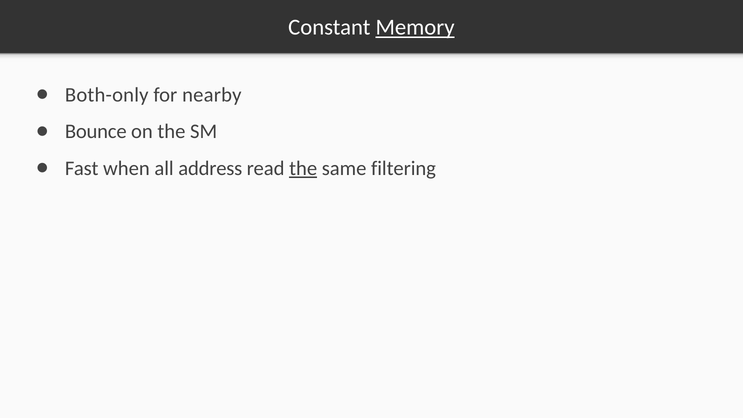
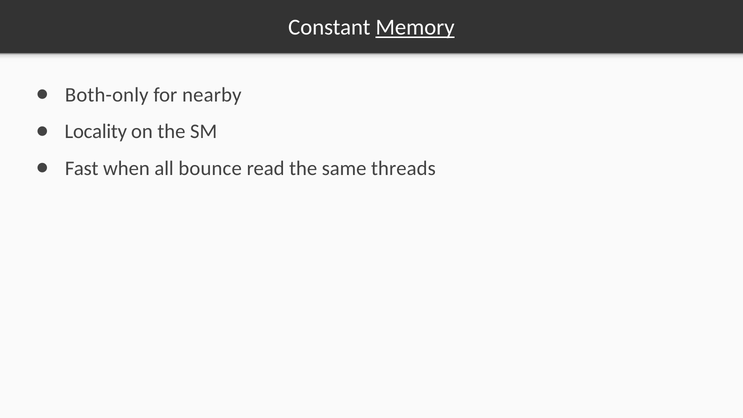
Bounce: Bounce -> Locality
address: address -> bounce
the at (303, 168) underline: present -> none
filtering: filtering -> threads
